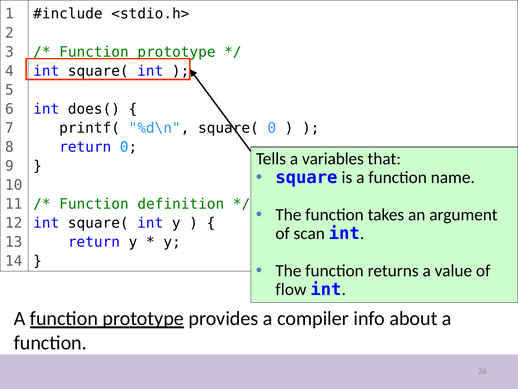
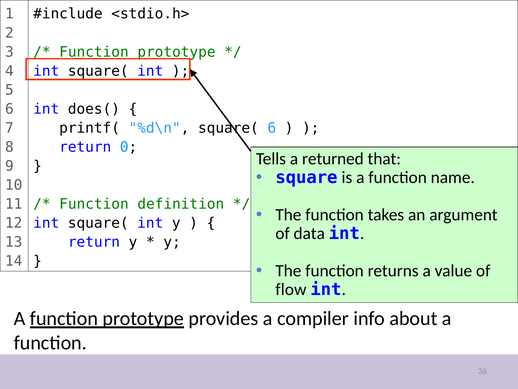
square( 0: 0 -> 6
variables: variables -> returned
scan: scan -> data
